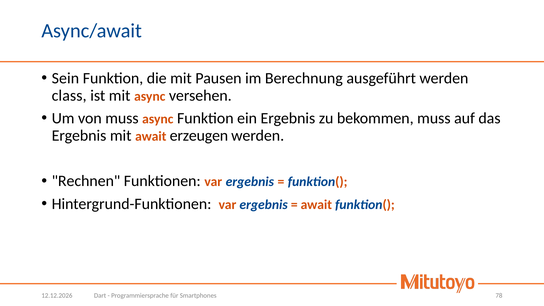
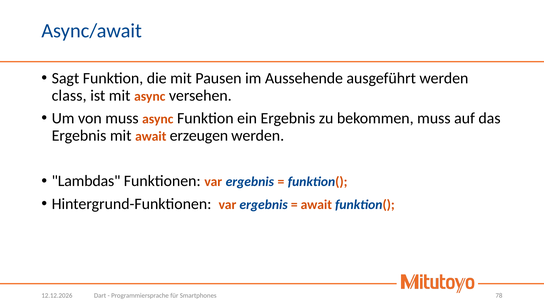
Sein: Sein -> Sagt
Berechnung: Berechnung -> Aussehende
Rechnen: Rechnen -> Lambdas
